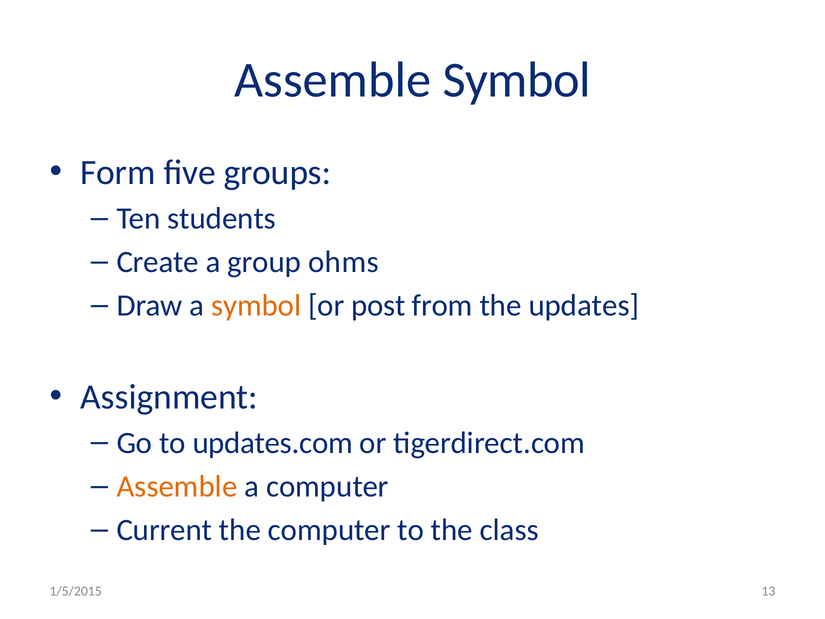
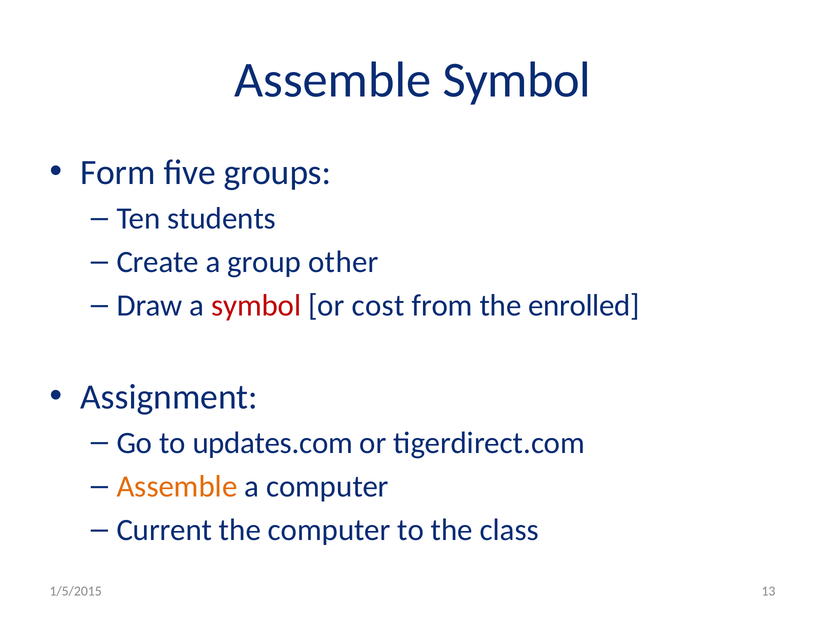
ohms: ohms -> other
symbol at (256, 305) colour: orange -> red
post: post -> cost
updates: updates -> enrolled
